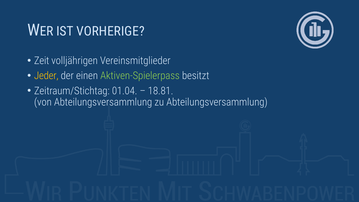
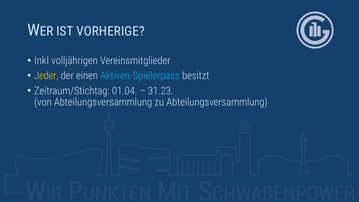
Zeit: Zeit -> Inkl
Aktiven-Spielerpass colour: light green -> light blue
18.81: 18.81 -> 31.23
